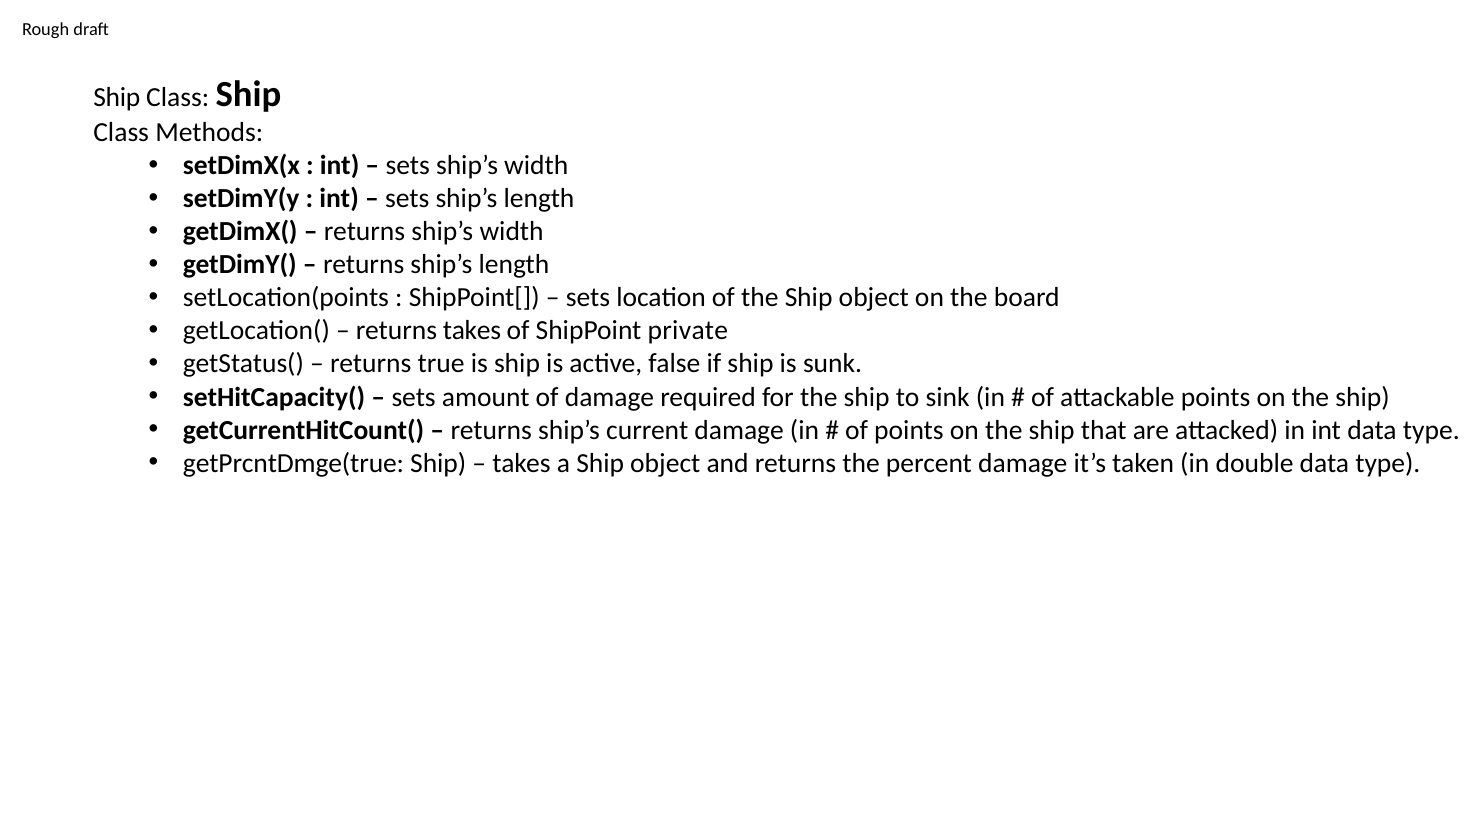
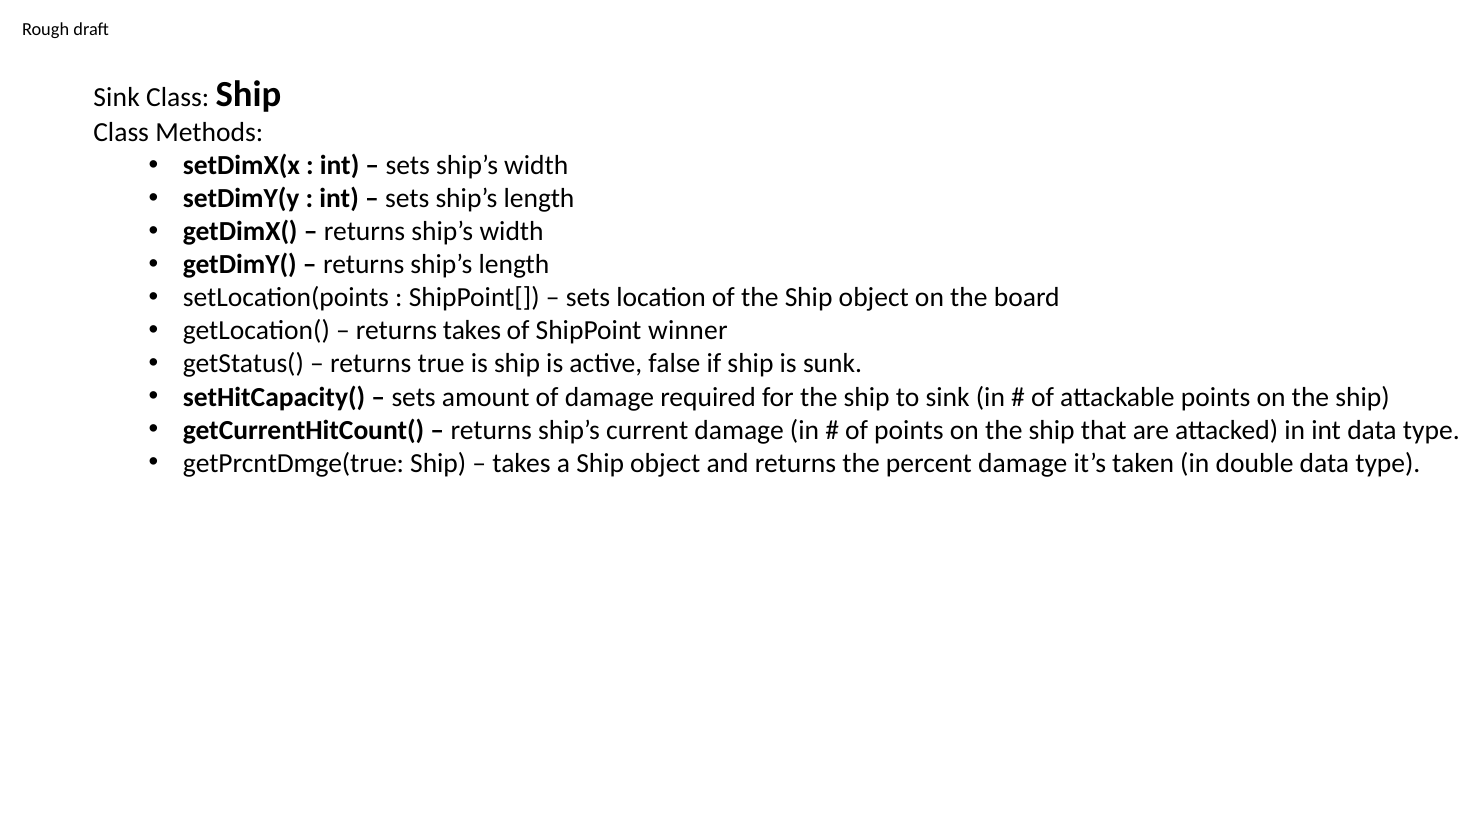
Ship at (117, 98): Ship -> Sink
private: private -> winner
